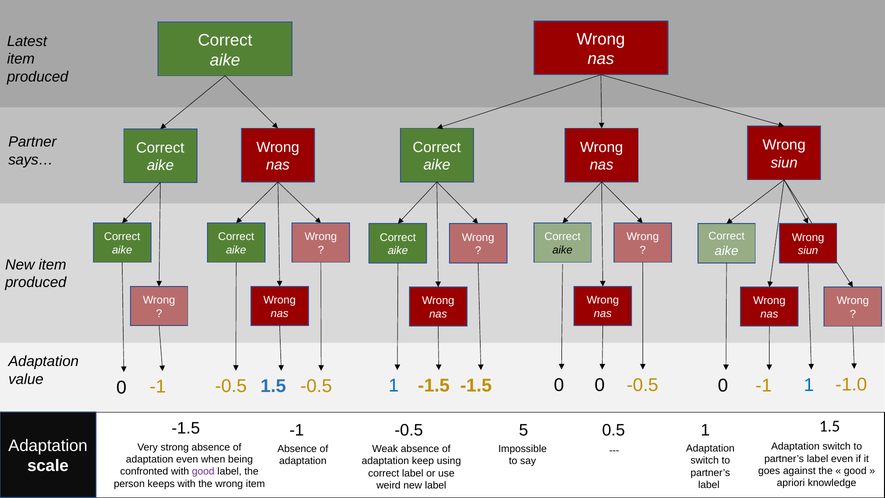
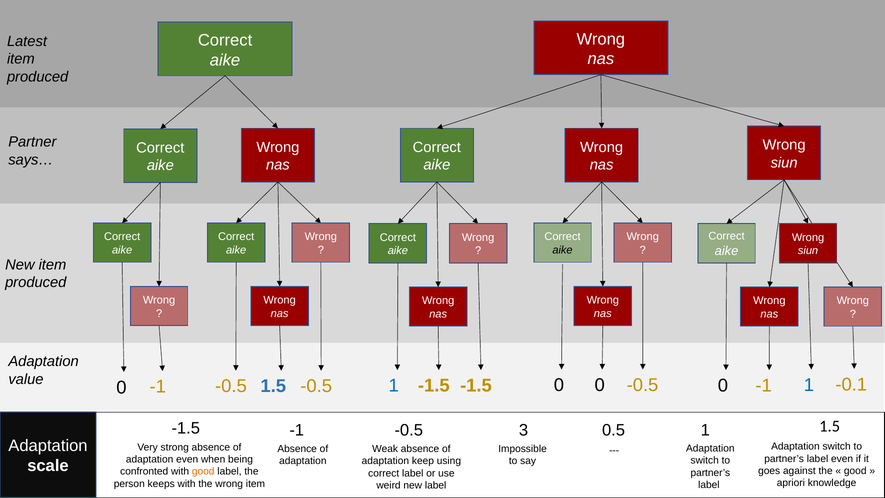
-1.0: -1.0 -> -0.1
5: 5 -> 3
good at (203, 471) colour: purple -> orange
